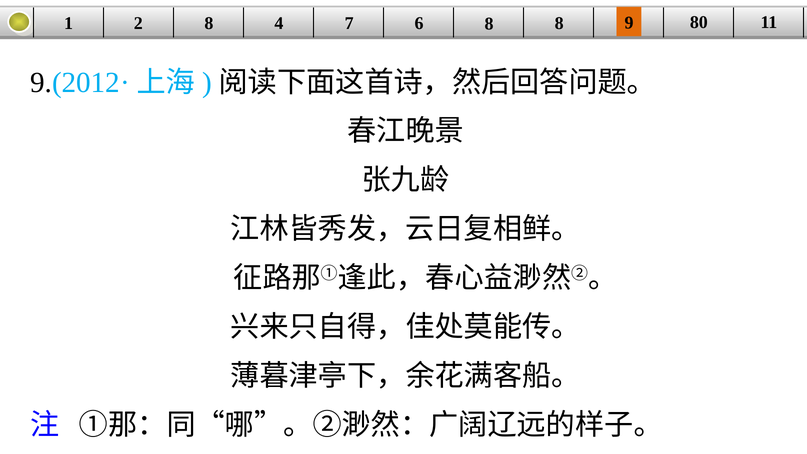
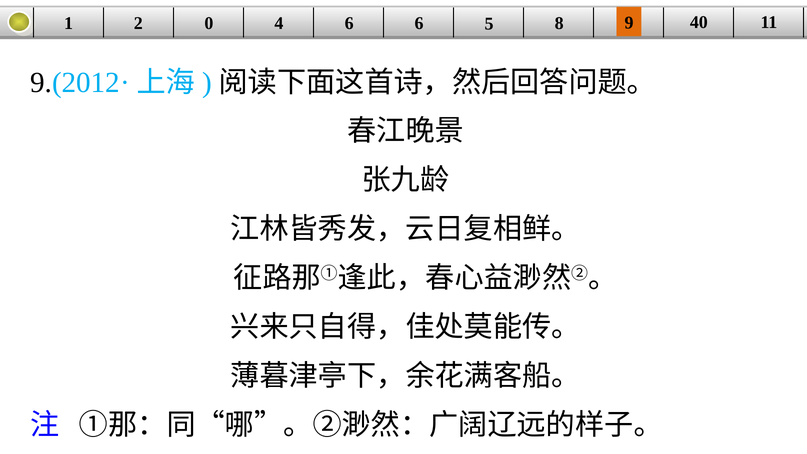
2 8: 8 -> 0
4 7: 7 -> 6
6 8: 8 -> 5
80: 80 -> 40
